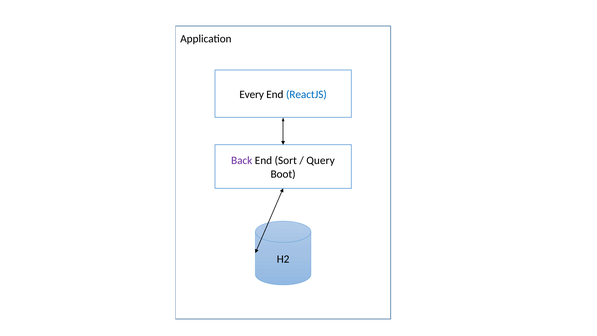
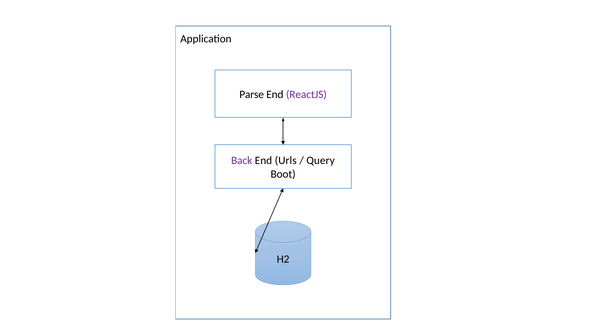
Every: Every -> Parse
ReactJS colour: blue -> purple
Sort: Sort -> Urls
